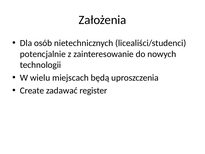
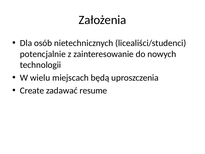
register: register -> resume
